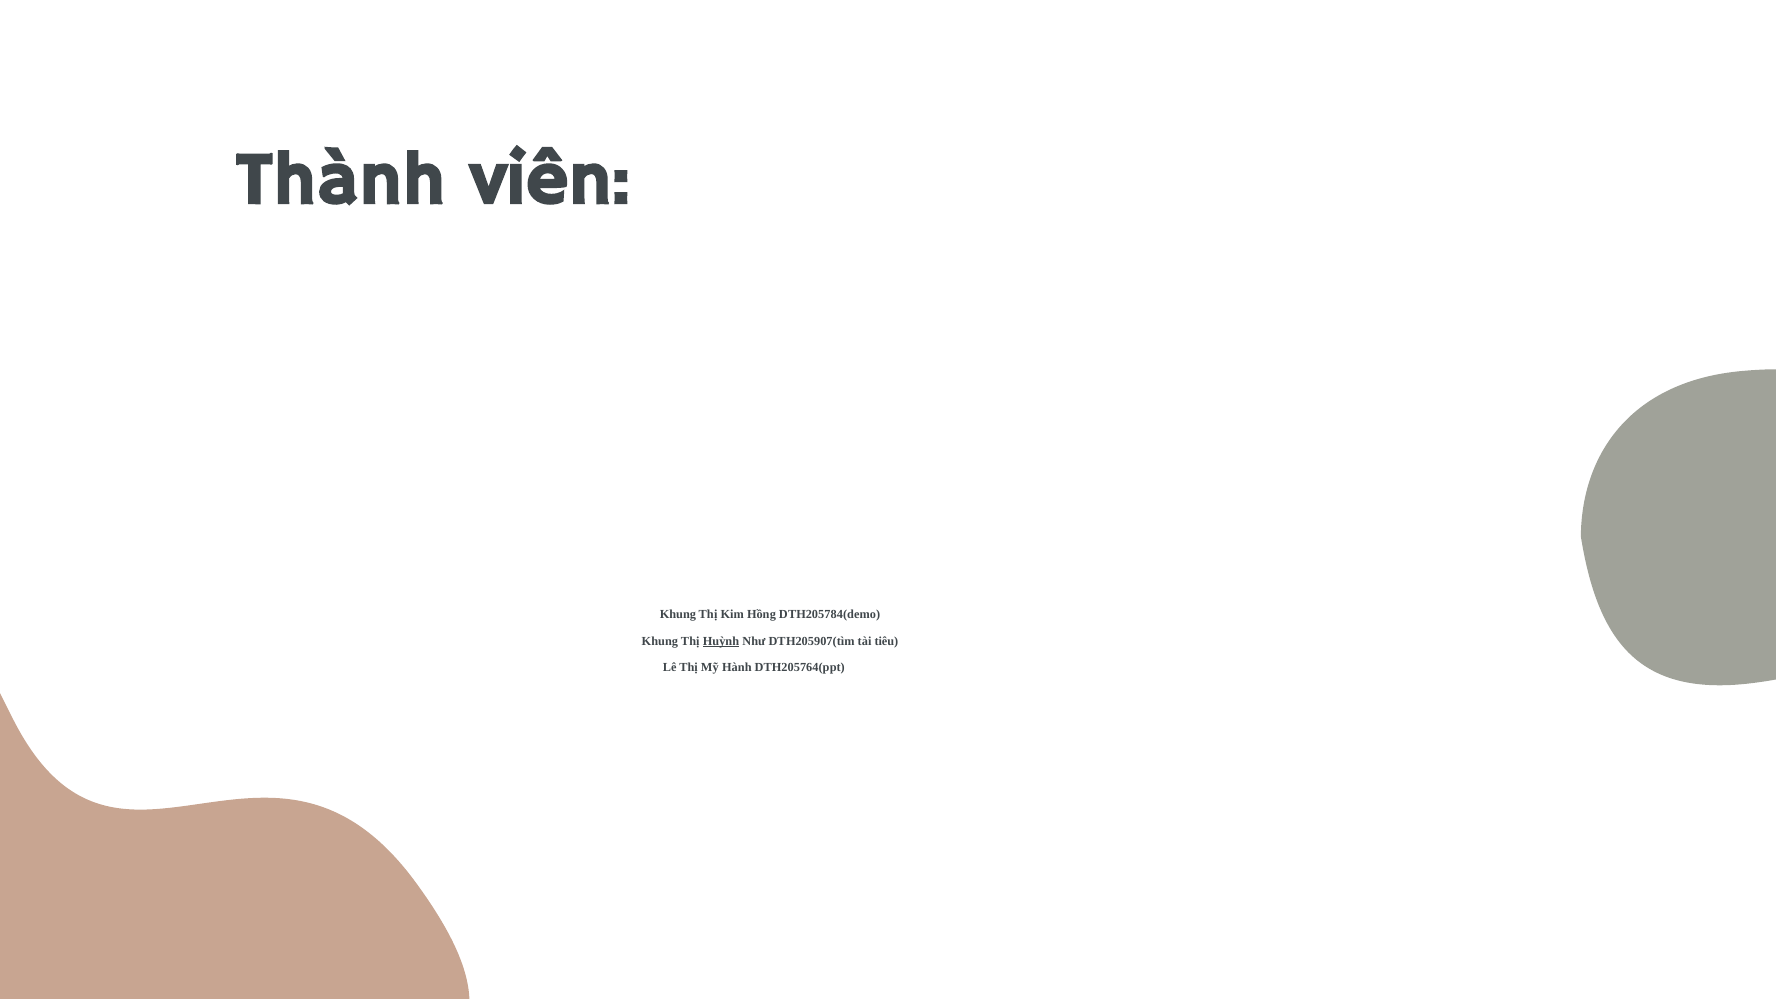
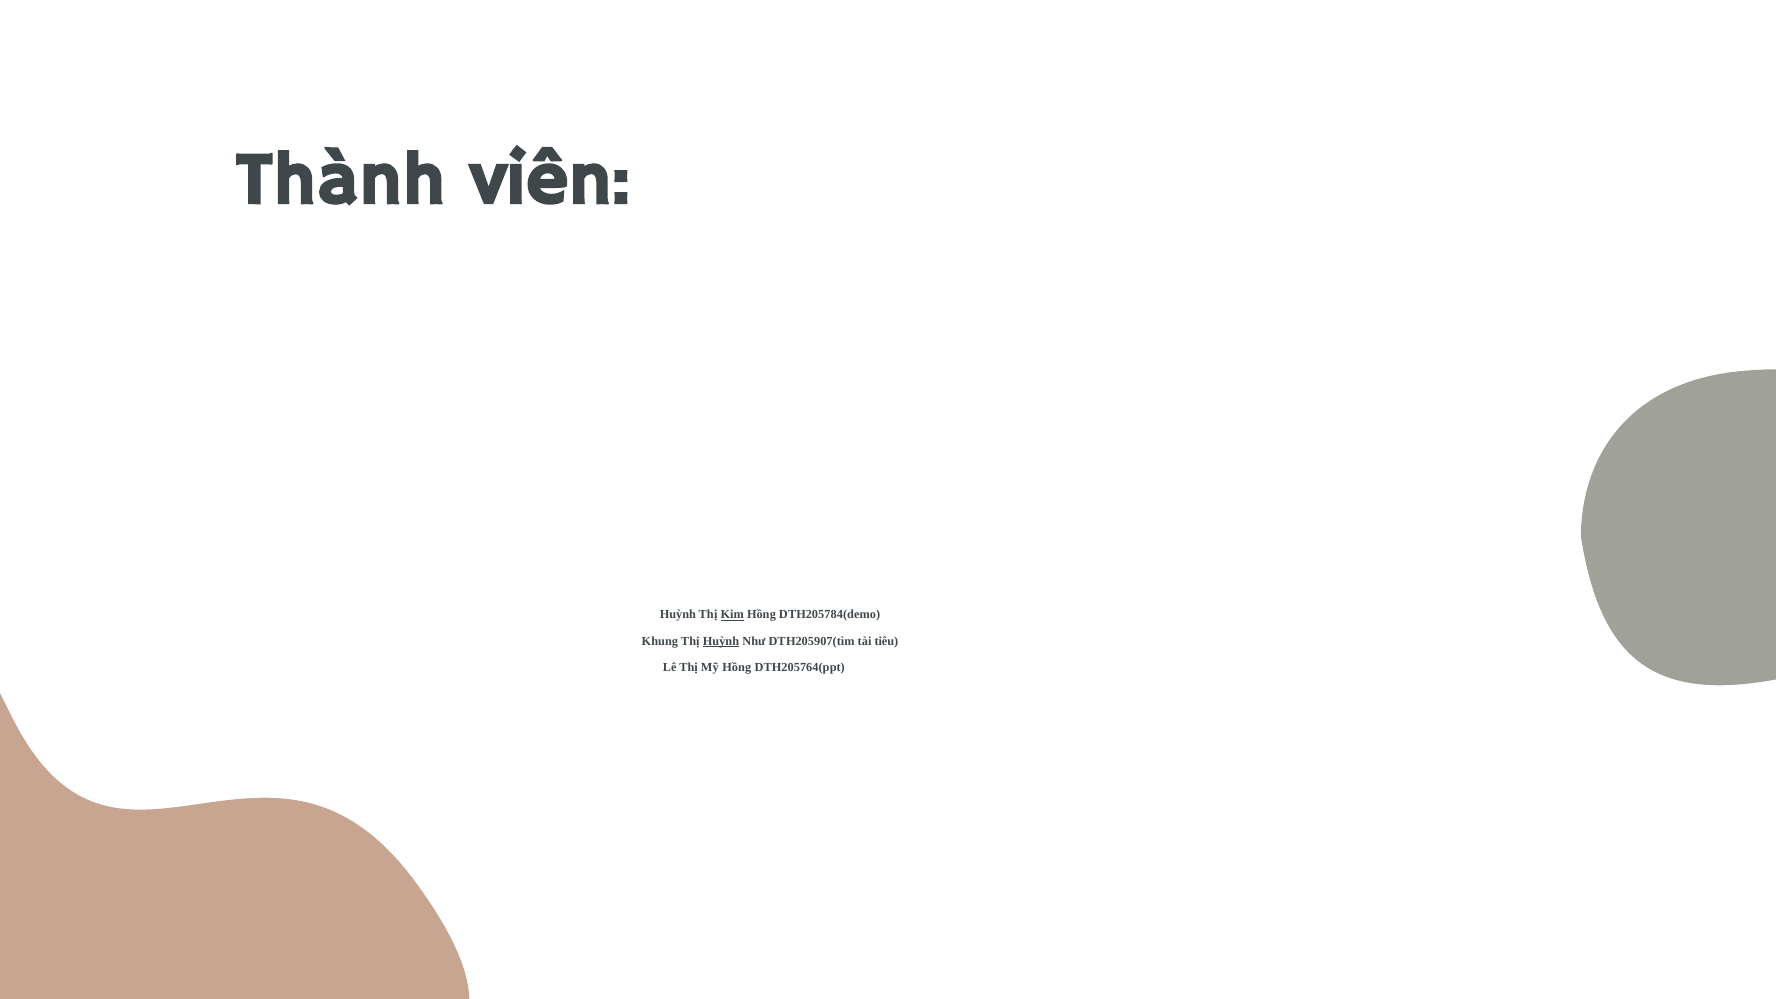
Khung at (678, 615): Khung -> Huỳnh
Kim underline: none -> present
Mỹ Hành: Hành -> Hồng
